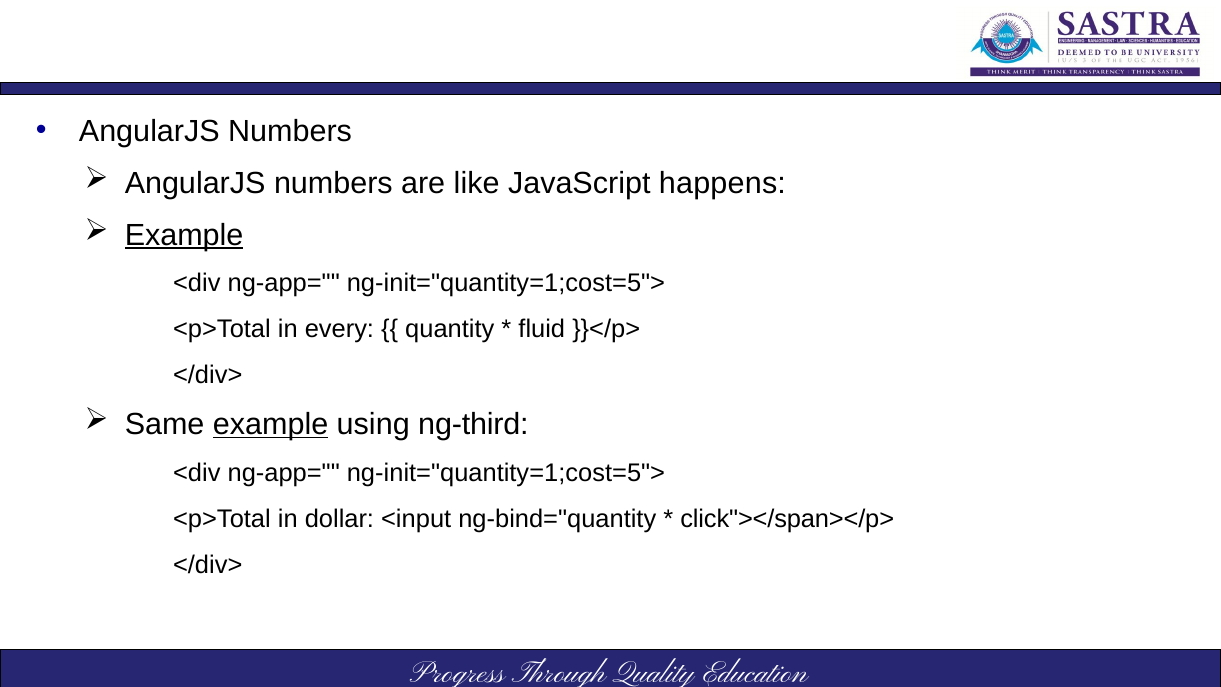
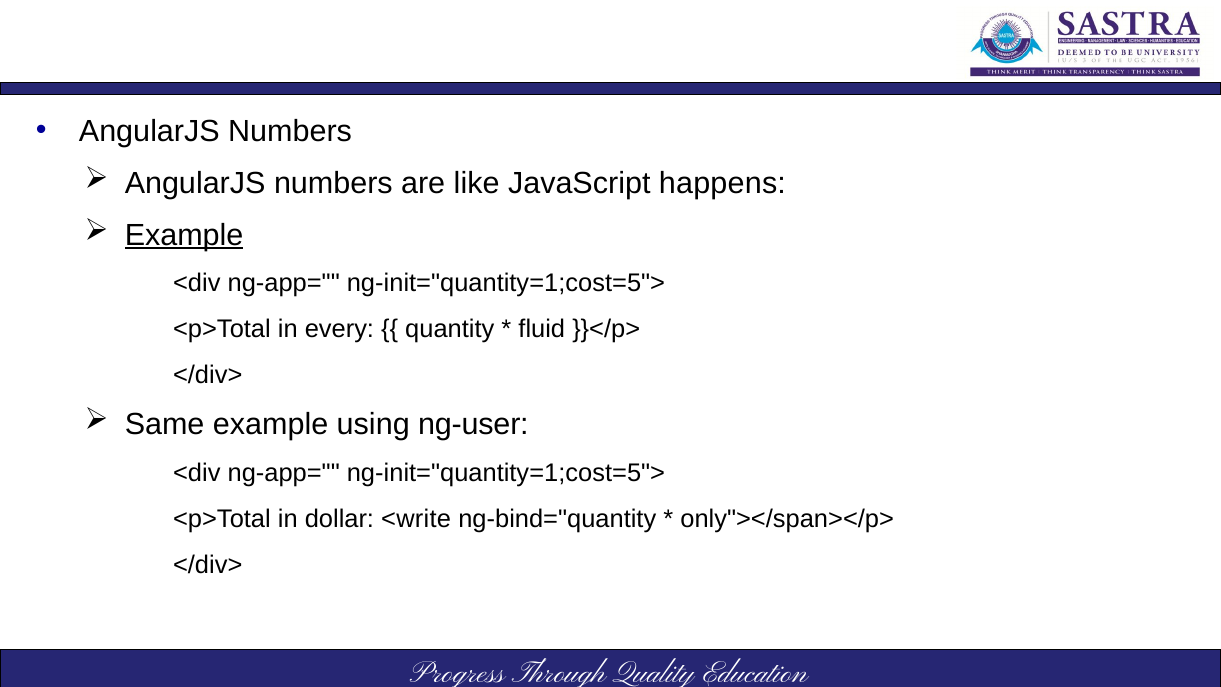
example at (271, 424) underline: present -> none
ng-third: ng-third -> ng-user
<input: <input -> <write
click"></span></p>: click"></span></p> -> only"></span></p>
